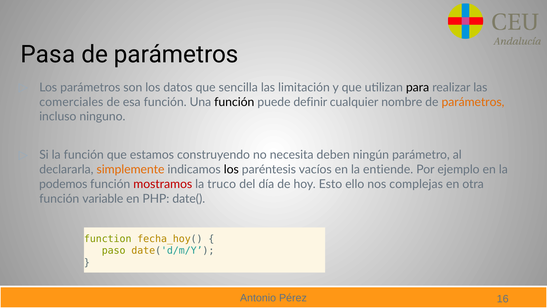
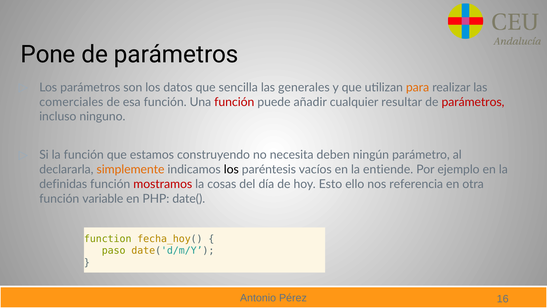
Pasa: Pasa -> Pone
limitación: limitación -> generales
para colour: black -> orange
función at (234, 102) colour: black -> red
definir: definir -> añadir
nombre: nombre -> resultar
parámetros at (473, 102) colour: orange -> red
podemos: podemos -> definidas
truco: truco -> cosas
complejas: complejas -> referencia
